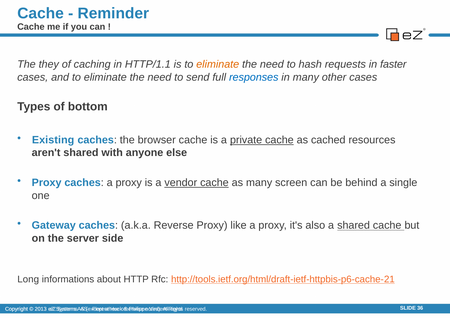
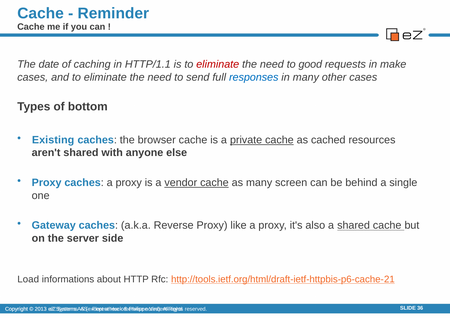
they: they -> date
eliminate at (218, 64) colour: orange -> red
hash: hash -> good
faster: faster -> make
Long: Long -> Load
